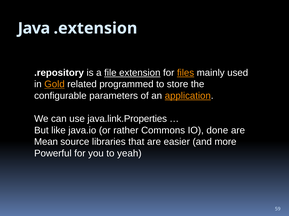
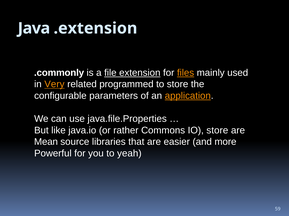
.repository: .repository -> .commonly
Gold: Gold -> Very
java.link.Properties: java.link.Properties -> java.file.Properties
IO done: done -> store
